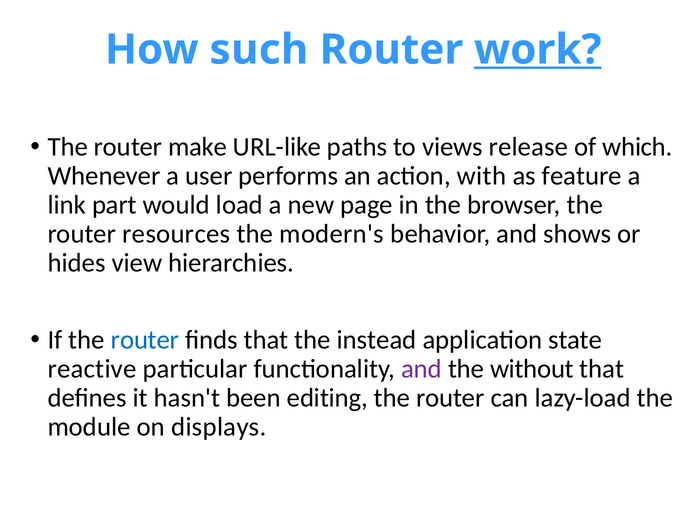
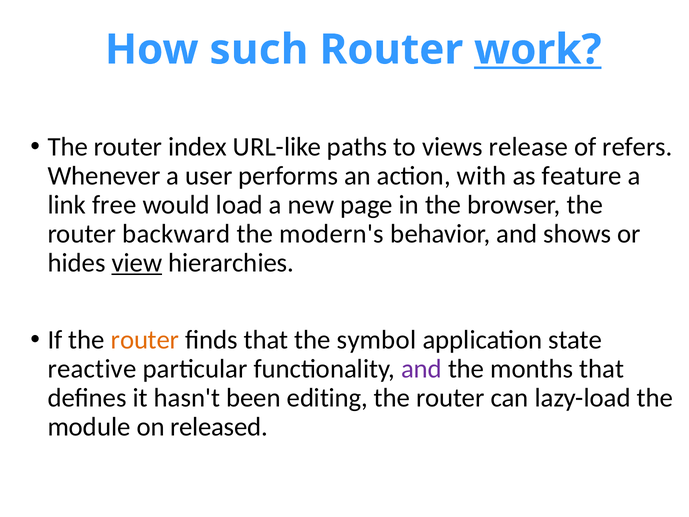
make: make -> index
which: which -> refers
part: part -> free
resources: resources -> backward
view underline: none -> present
router at (145, 340) colour: blue -> orange
instead: instead -> symbol
without: without -> months
displays: displays -> released
